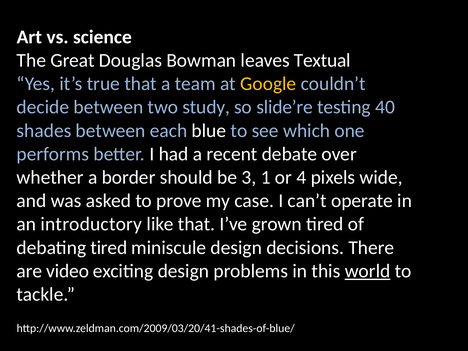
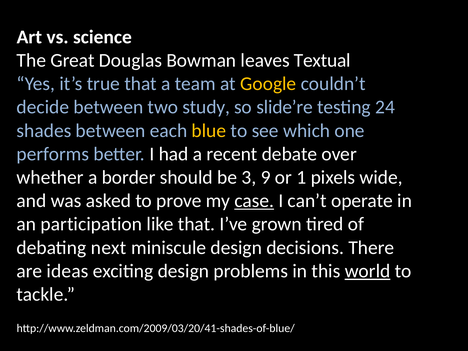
40: 40 -> 24
blue colour: white -> yellow
1: 1 -> 9
4: 4 -> 1
case underline: none -> present
introductory: introductory -> participation
debating tired: tired -> next
video: video -> ideas
